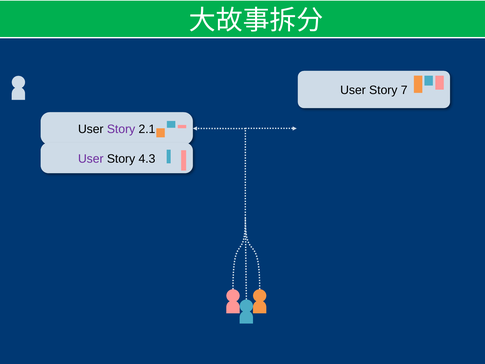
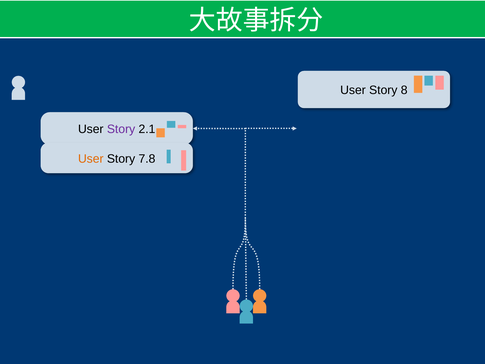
7: 7 -> 8
User at (91, 159) colour: purple -> orange
4.3: 4.3 -> 7.8
